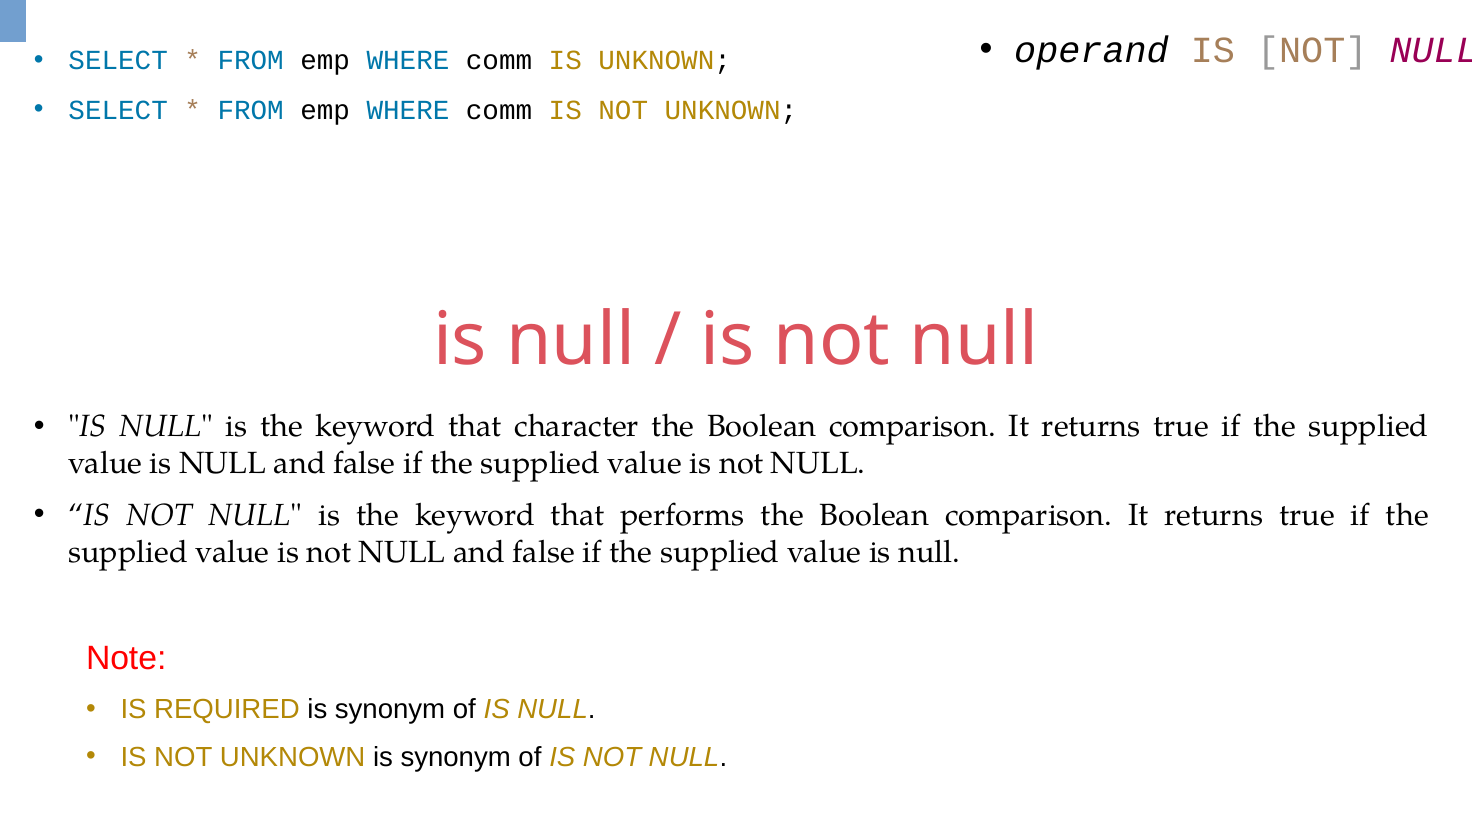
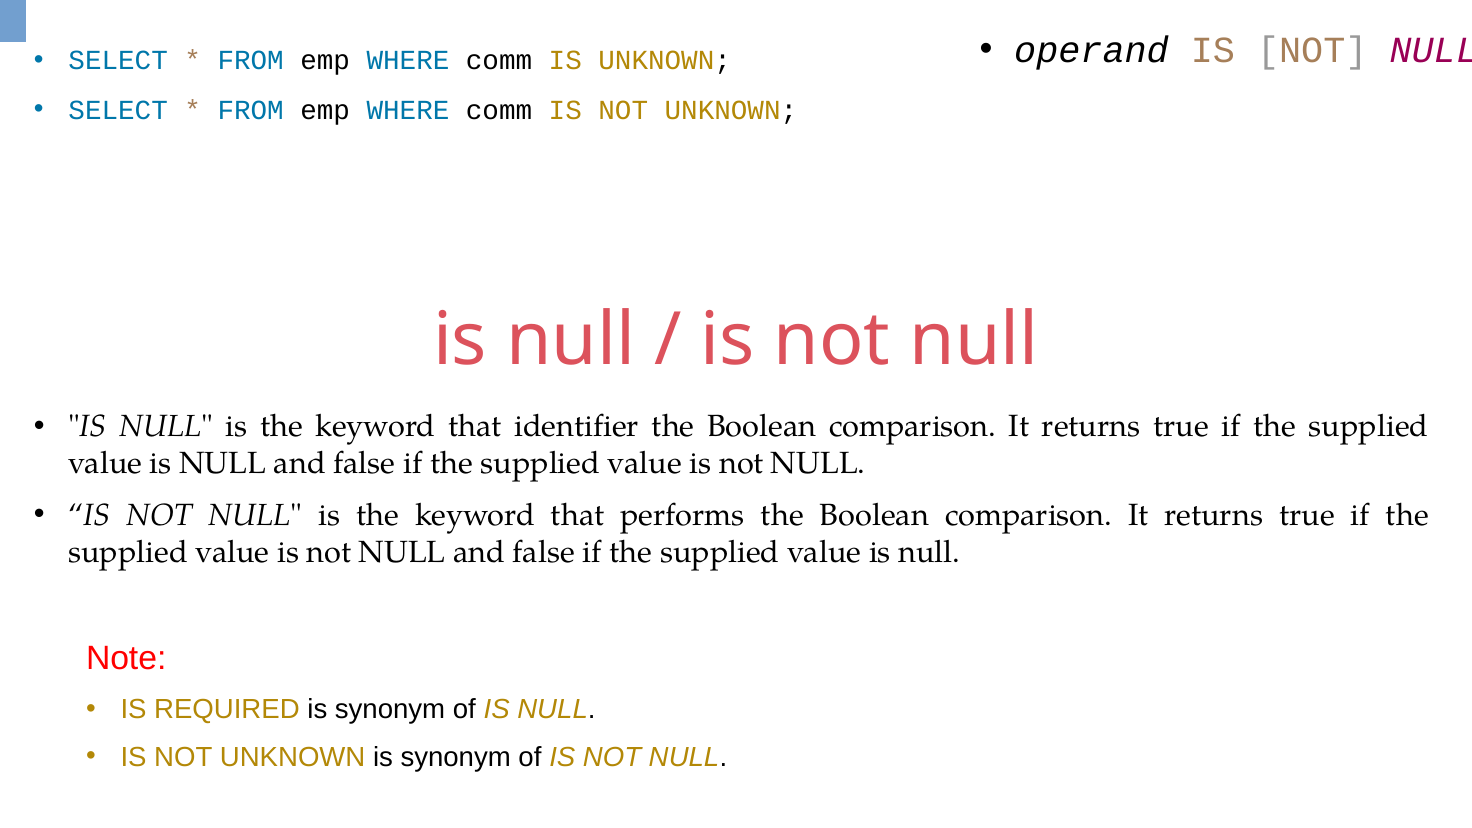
character: character -> identifier
